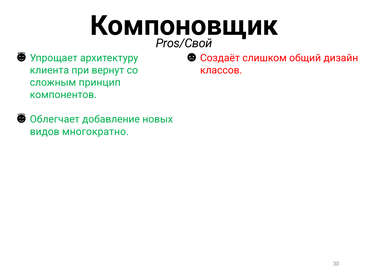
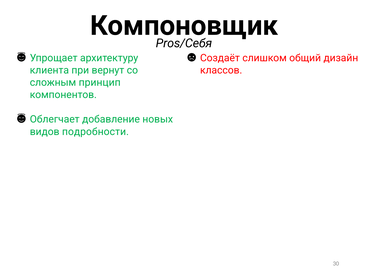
Pros/Свой: Pros/Свой -> Pros/Себя
многократно: многократно -> подробности
